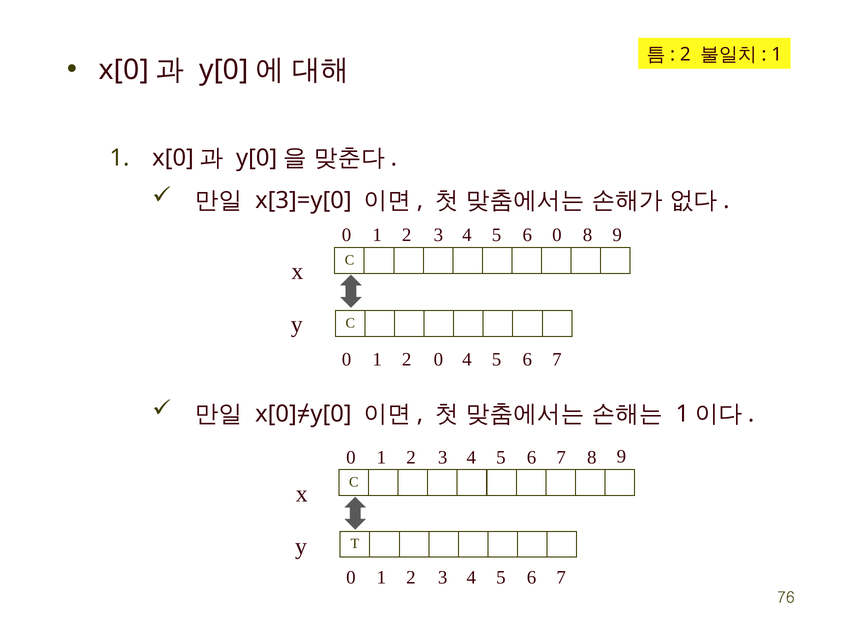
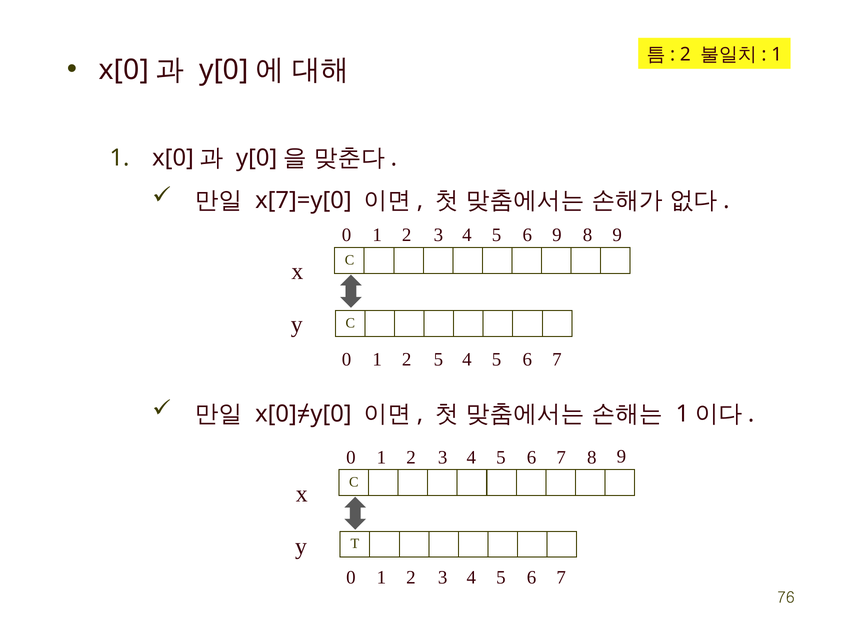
x[3]=y[0: x[3]=y[0 -> x[7]=y[0
6 0: 0 -> 9
2 0: 0 -> 5
